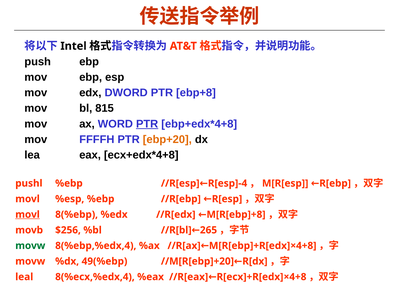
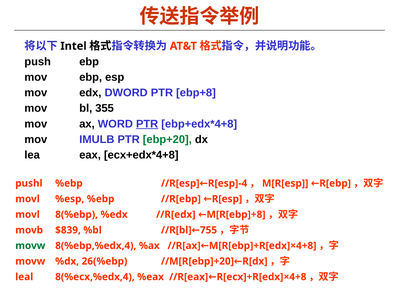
815: 815 -> 355
FFFFH: FFFFH -> IMULB
ebp+20 colour: orange -> green
movl at (28, 214) underline: present -> none
$256: $256 -> $839
265: 265 -> 755
49(%ebp: 49(%ebp -> 26(%ebp
